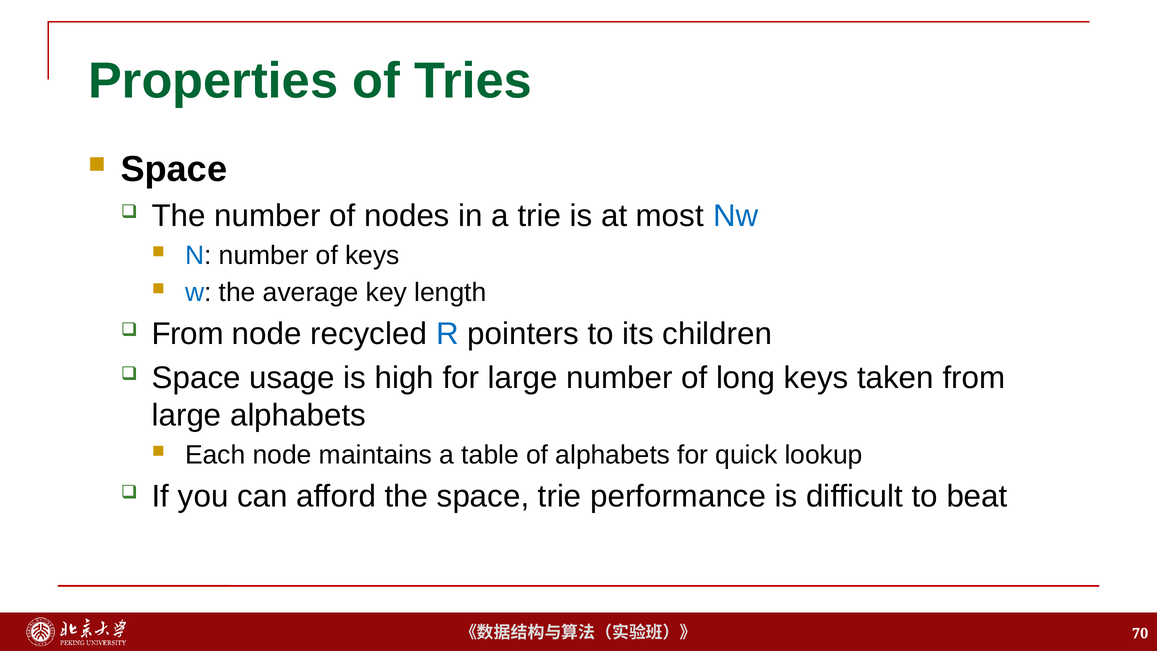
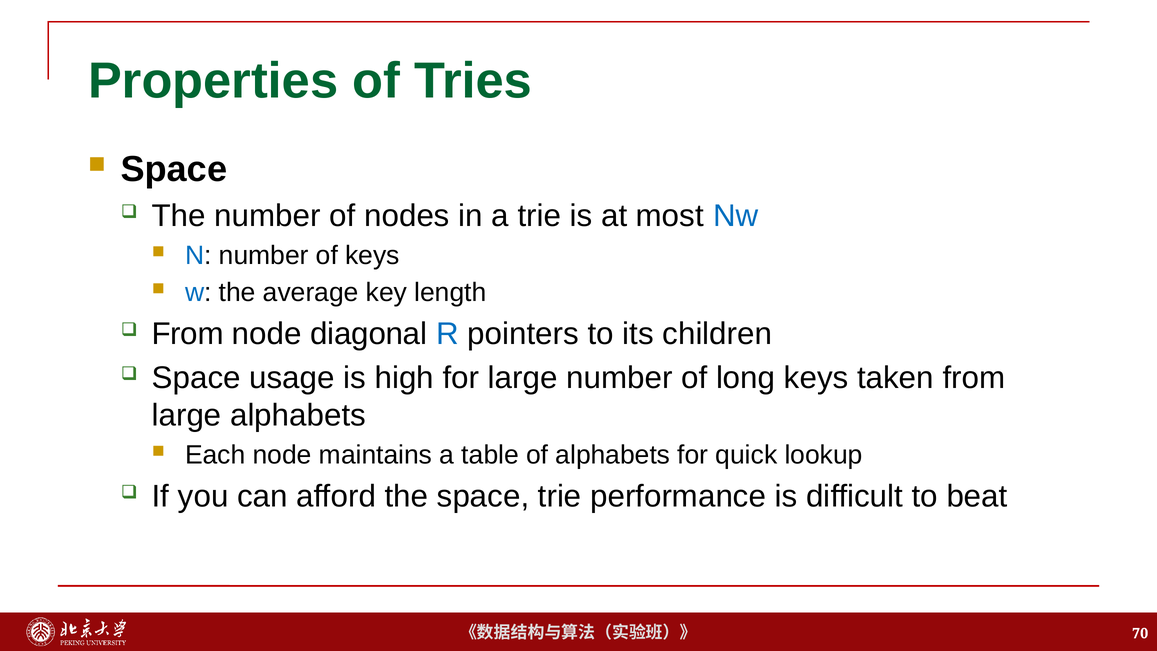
recycled: recycled -> diagonal
